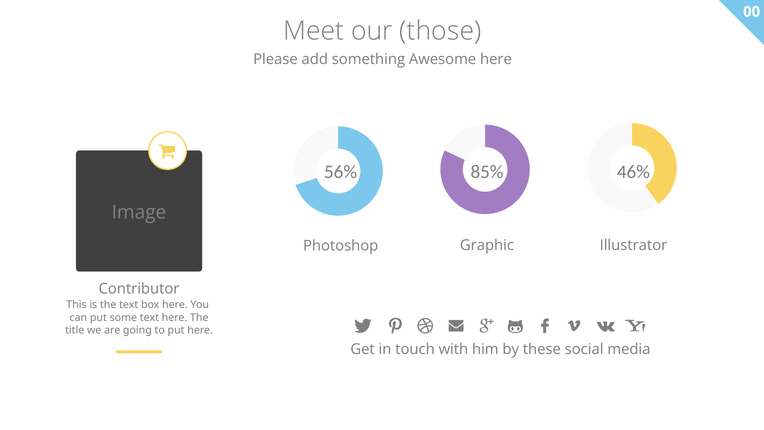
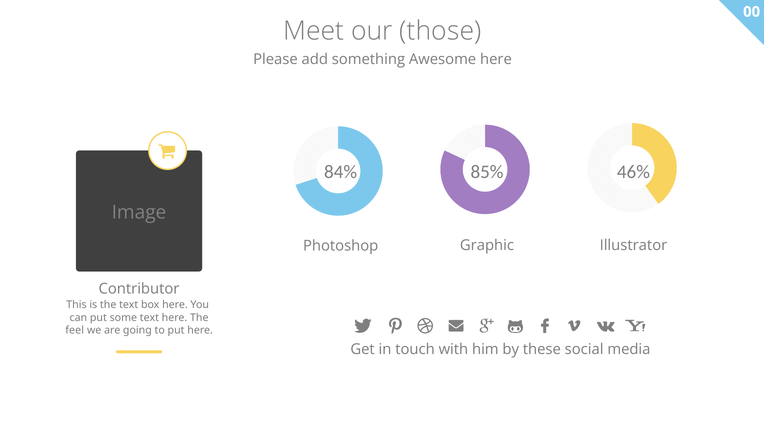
56%: 56% -> 84%
title: title -> feel
